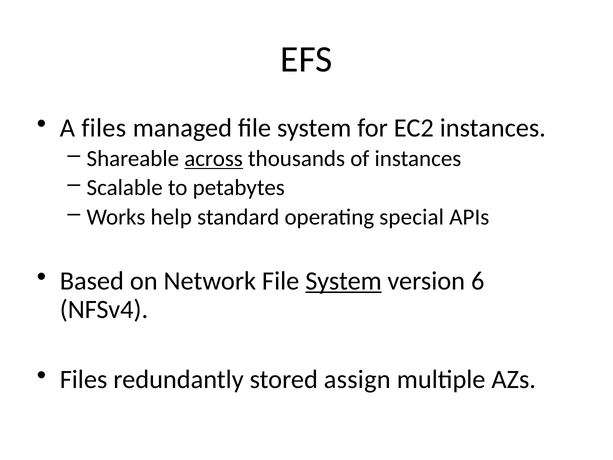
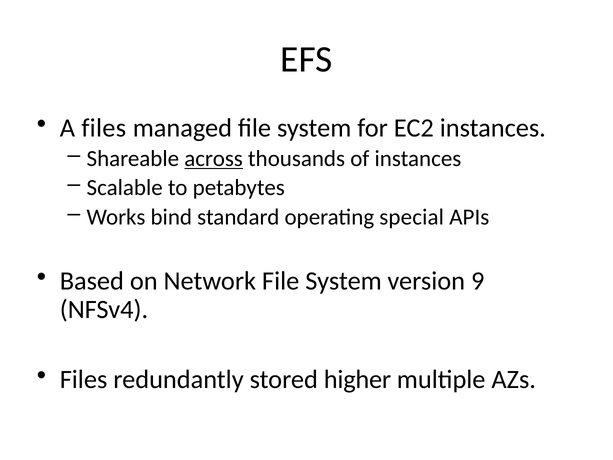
help: help -> bind
System at (344, 281) underline: present -> none
6: 6 -> 9
assign: assign -> higher
